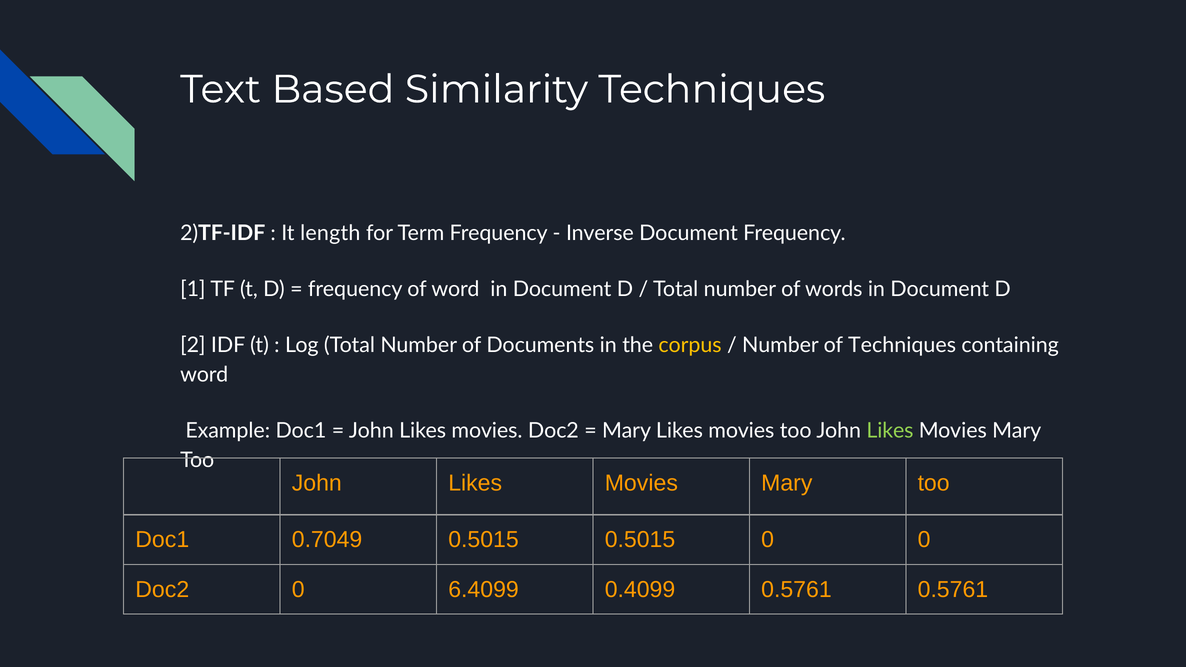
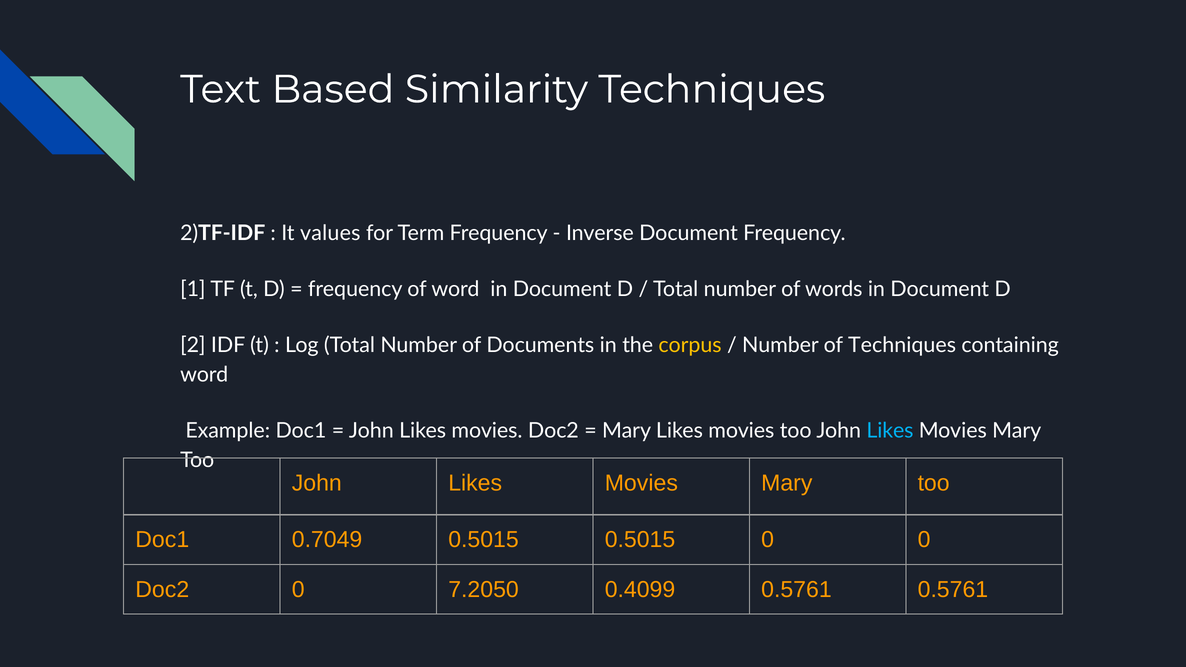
length: length -> values
Likes at (890, 431) colour: light green -> light blue
6.4099: 6.4099 -> 7.2050
